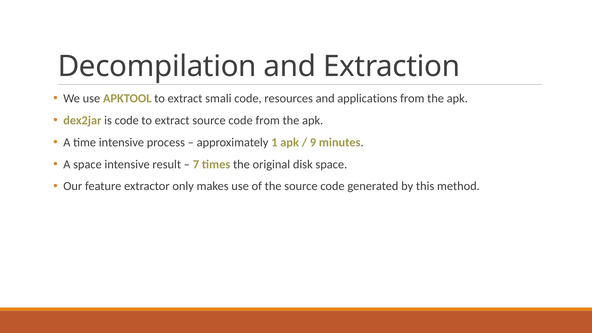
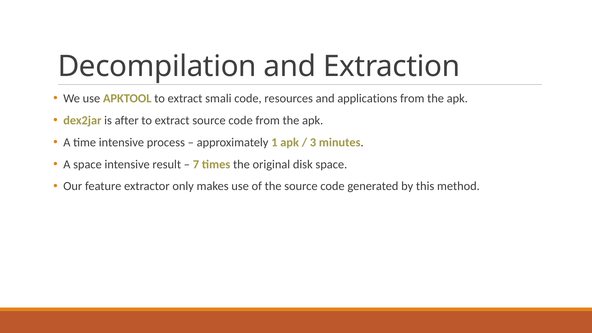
is code: code -> after
9: 9 -> 3
